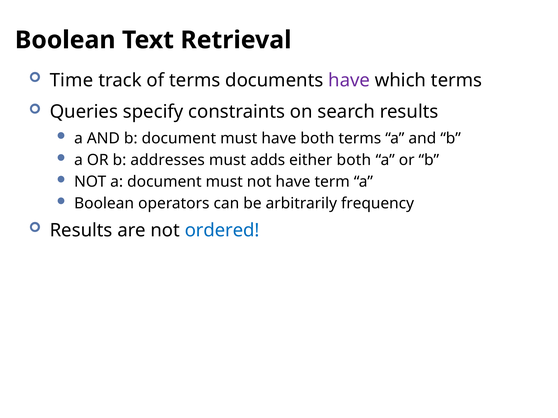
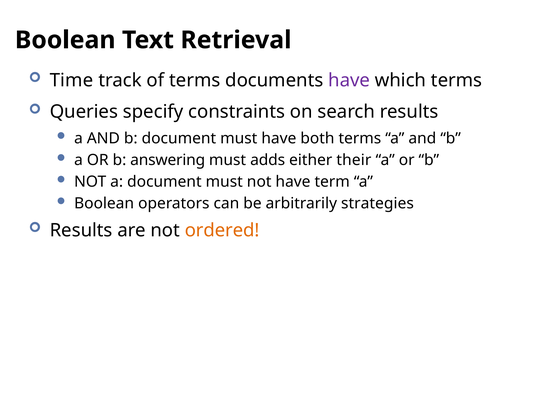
addresses: addresses -> answering
either both: both -> their
frequency: frequency -> strategies
ordered colour: blue -> orange
